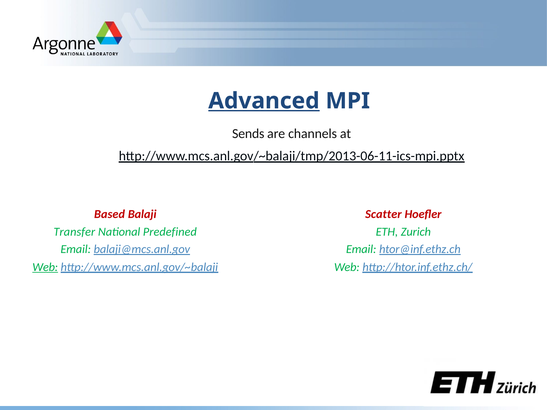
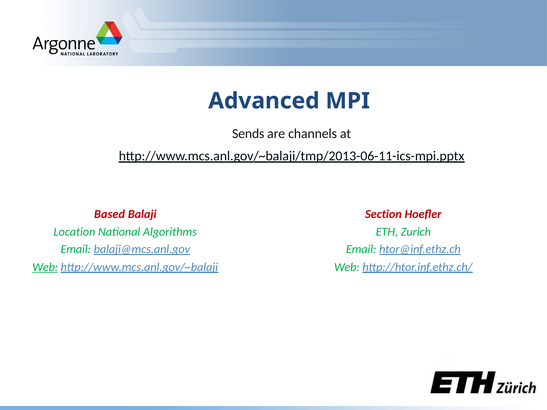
Advanced underline: present -> none
Scatter: Scatter -> Section
Transfer: Transfer -> Location
Predefined: Predefined -> Algorithms
